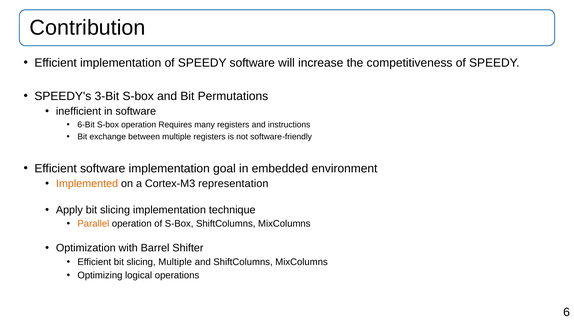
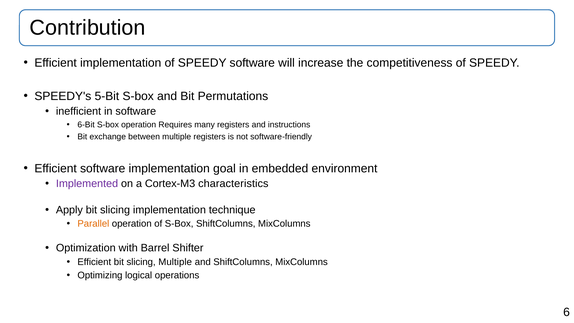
3-Bit: 3-Bit -> 5-Bit
Implemented colour: orange -> purple
representation: representation -> characteristics
